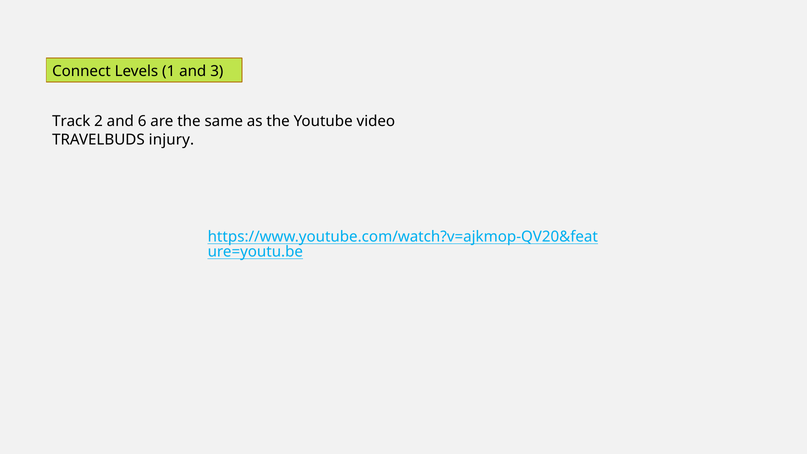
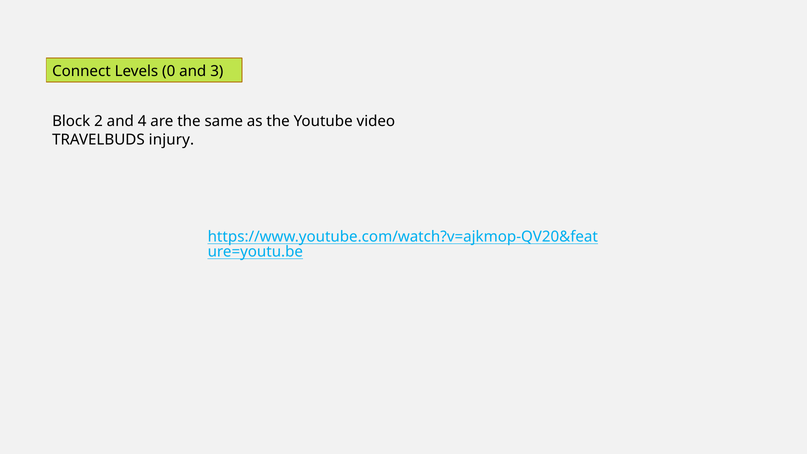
1: 1 -> 0
Track: Track -> Block
6: 6 -> 4
